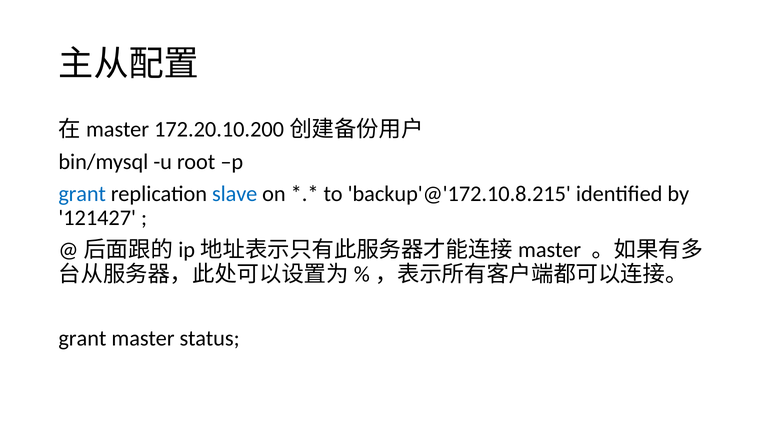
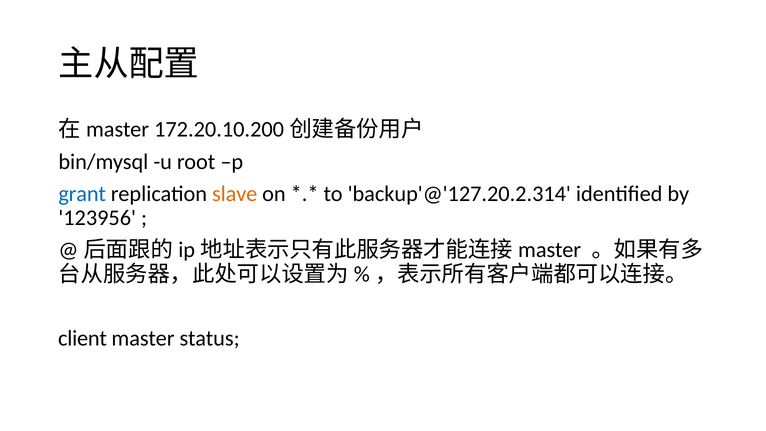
slave colour: blue -> orange
backup'@'172.10.8.215: backup'@'172.10.8.215 -> backup'@'127.20.2.314
121427: 121427 -> 123956
grant at (82, 338): grant -> client
